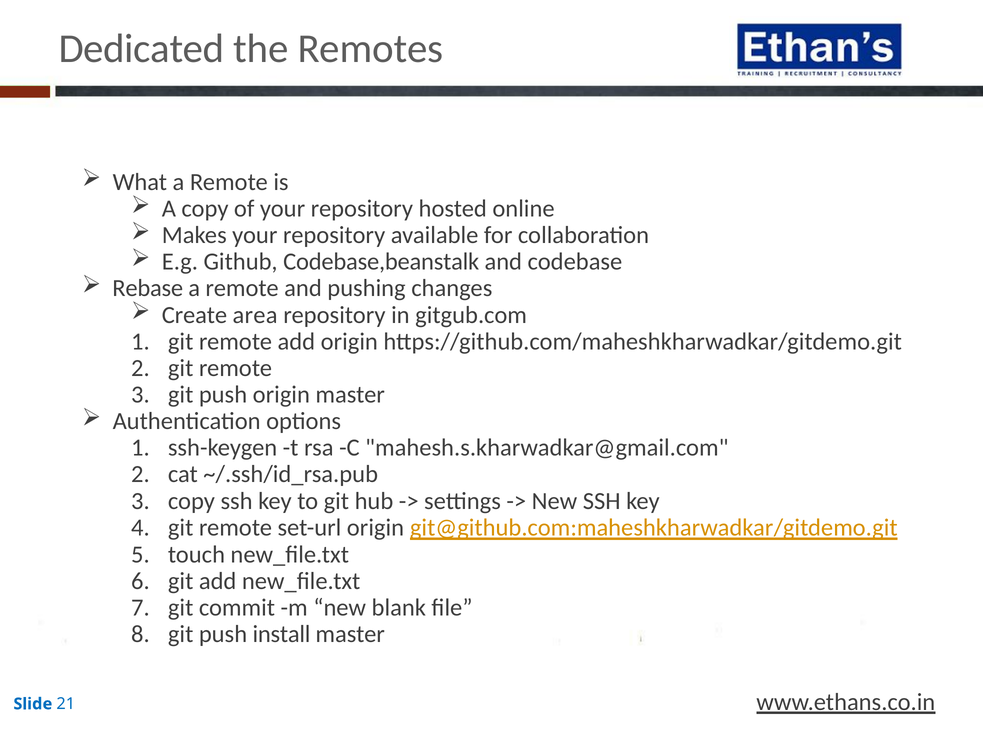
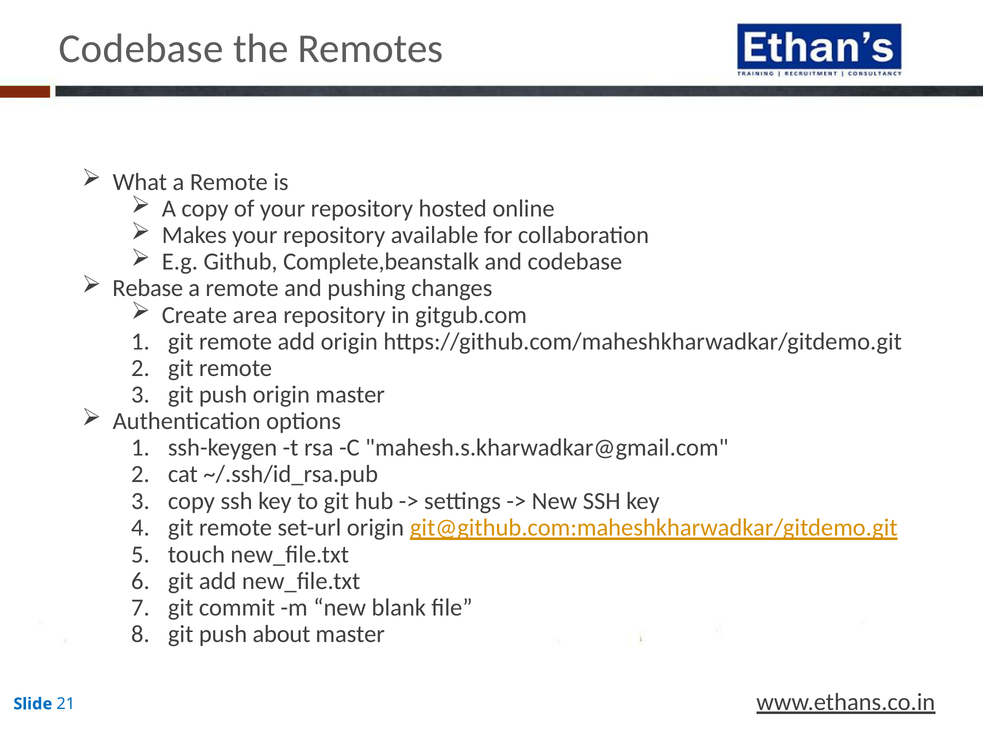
Dedicated at (141, 49): Dedicated -> Codebase
Codebase,beanstalk: Codebase,beanstalk -> Complete,beanstalk
install: install -> about
